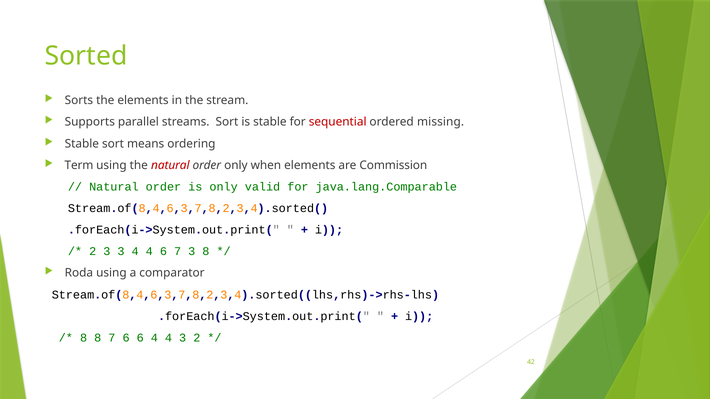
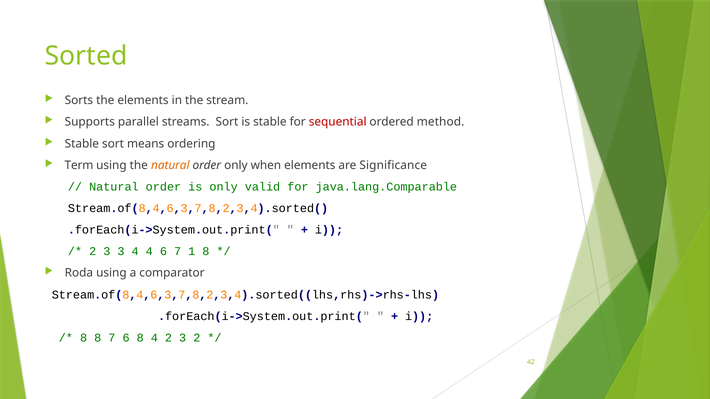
missing: missing -> method
natural at (170, 165) colour: red -> orange
Commission: Commission -> Significance
7 3: 3 -> 1
6 6: 6 -> 8
4 at (169, 338): 4 -> 2
